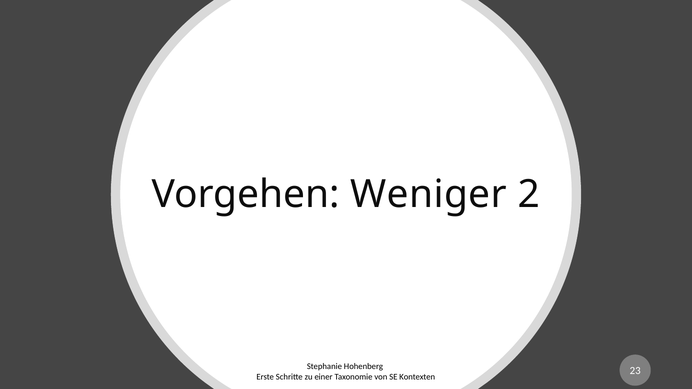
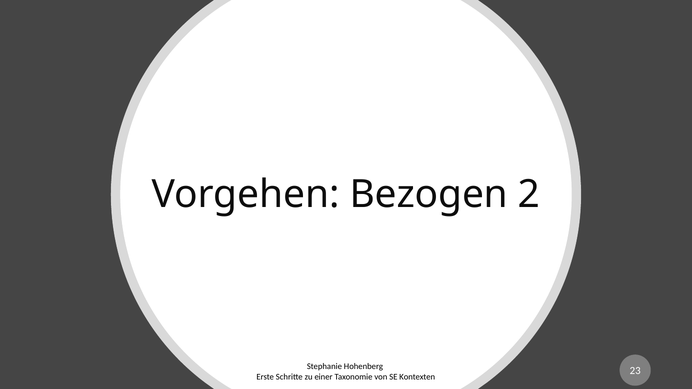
Weniger: Weniger -> Bezogen
